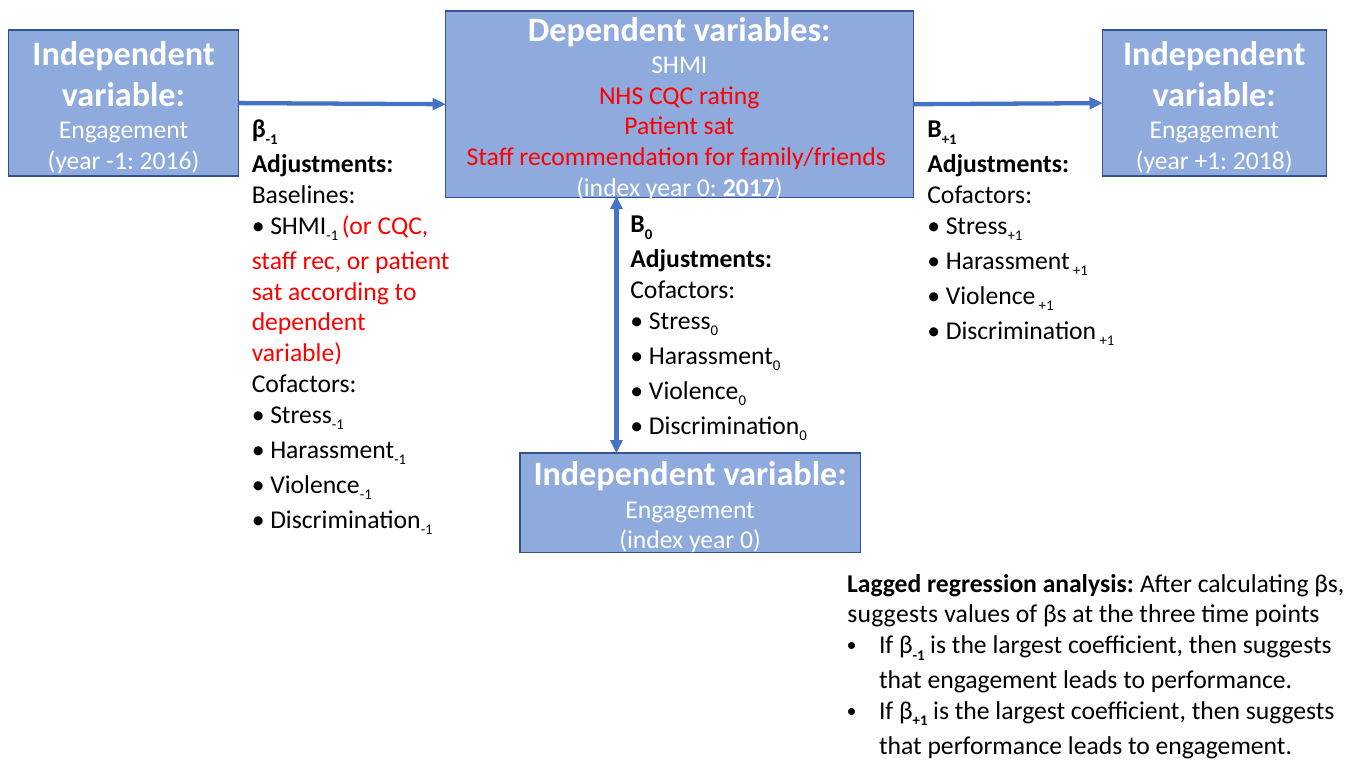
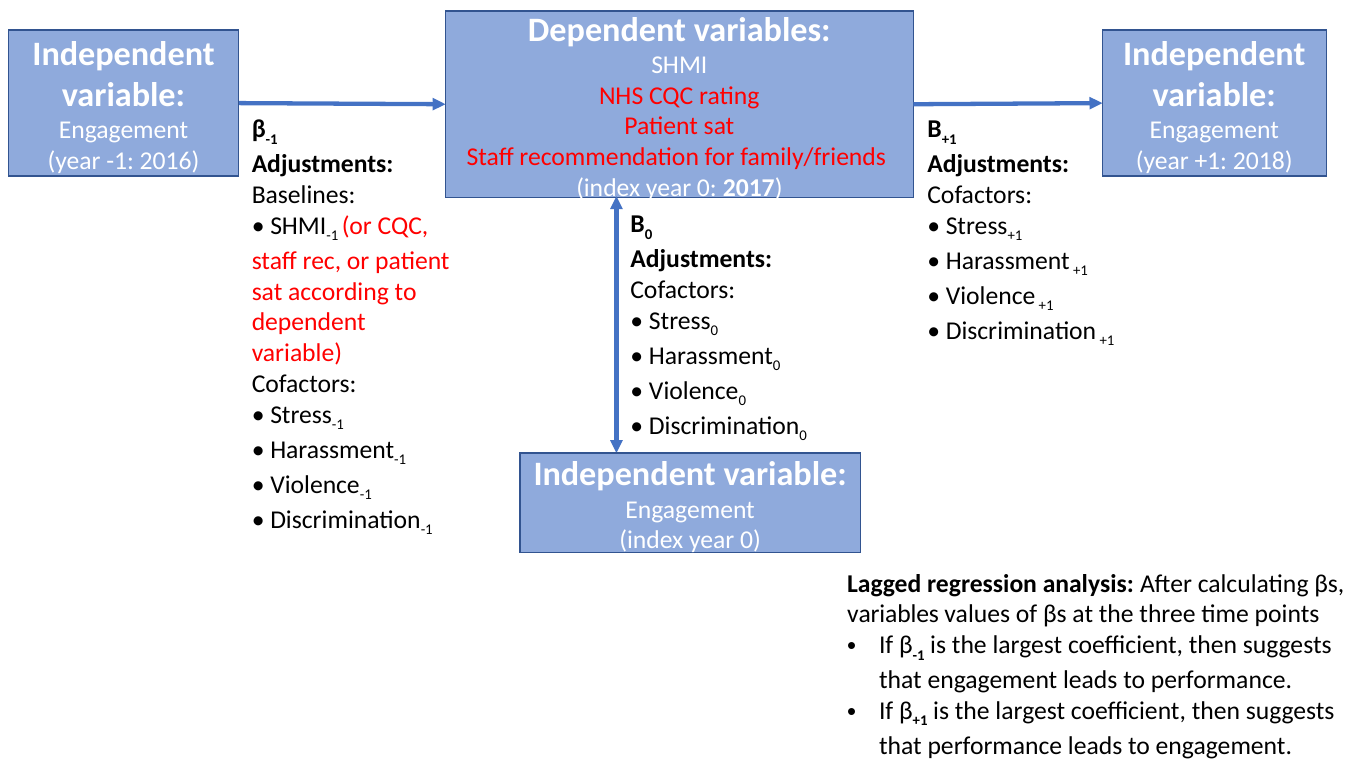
suggests at (893, 615): suggests -> variables
